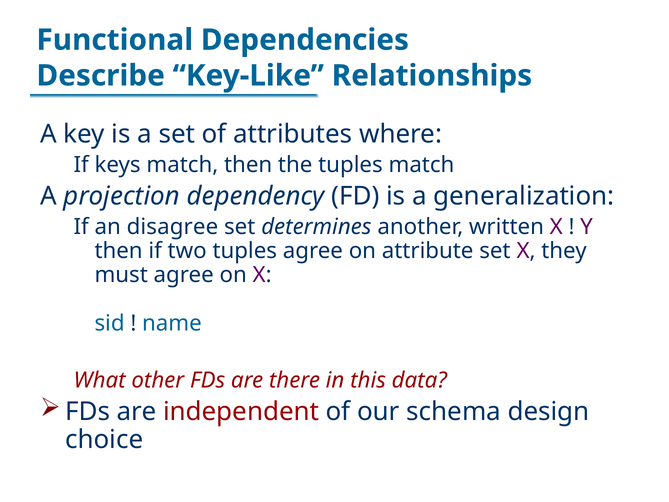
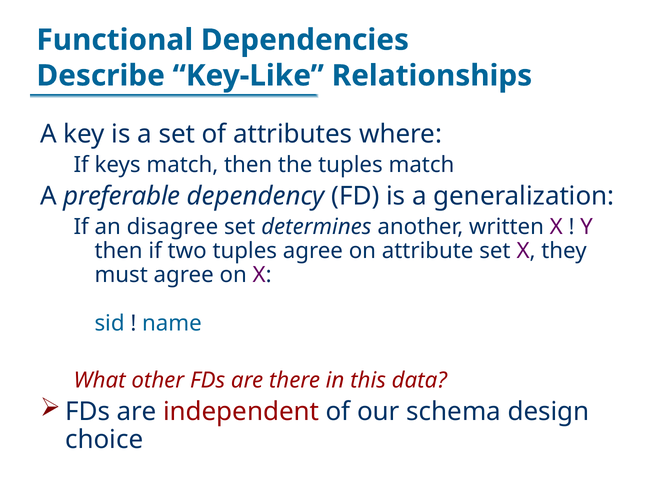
projection: projection -> preferable
